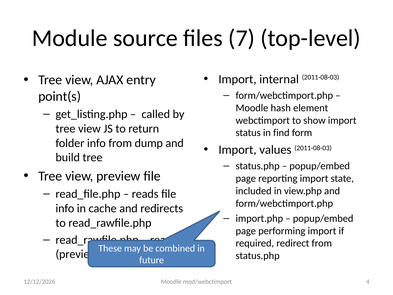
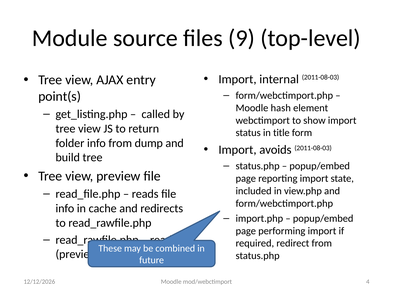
7: 7 -> 9
find: find -> title
values: values -> avoids
